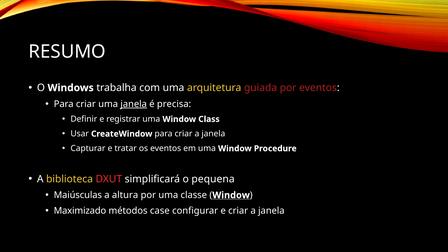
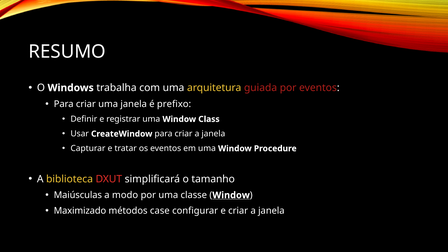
janela at (134, 104) underline: present -> none
precisa: precisa -> prefixo
pequena: pequena -> tamanho
altura: altura -> modo
